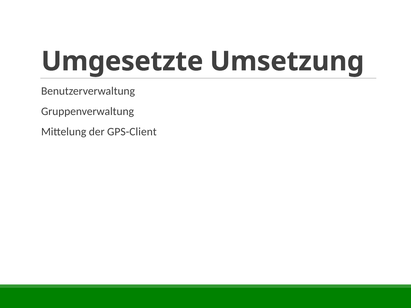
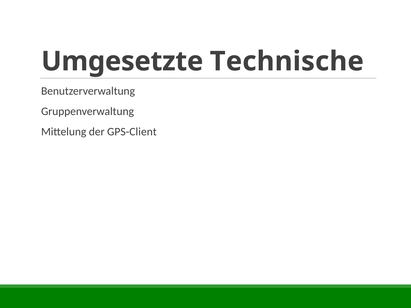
Umsetzung: Umsetzung -> Technische
